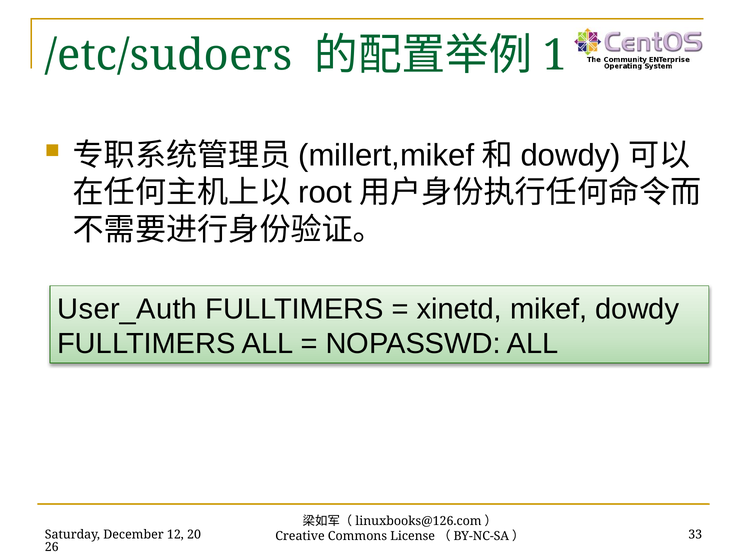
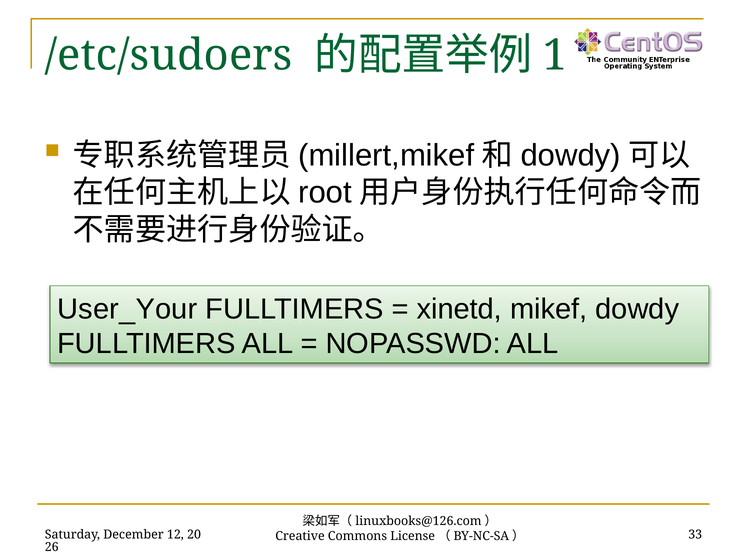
User_Auth: User_Auth -> User_Your
